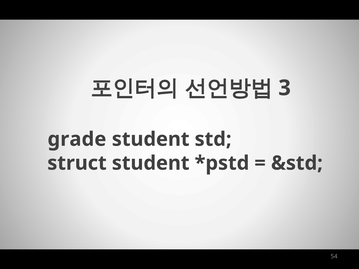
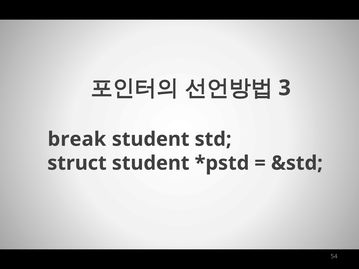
grade: grade -> break
